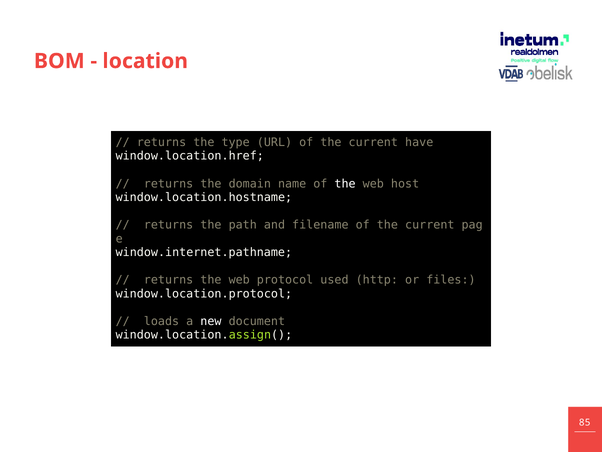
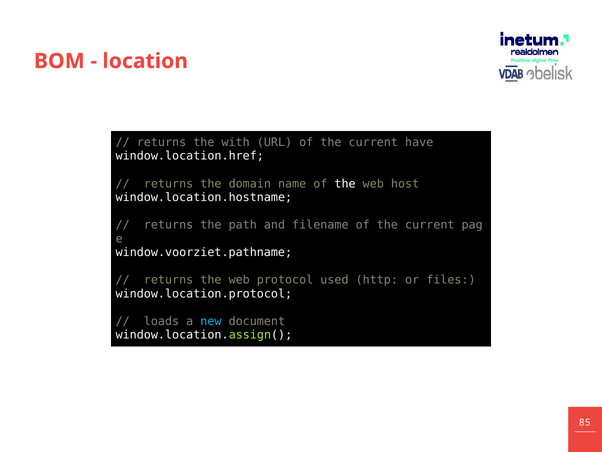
type: type -> with
window.internet.pathname: window.internet.pathname -> window.voorziet.pathname
new colour: white -> light blue
